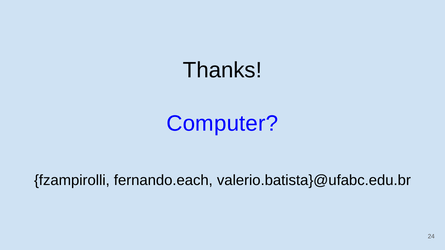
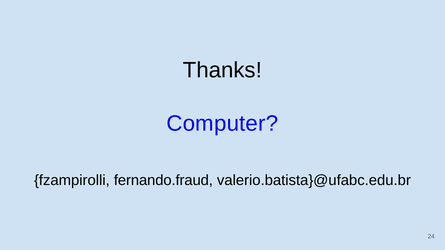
fernando.each: fernando.each -> fernando.fraud
